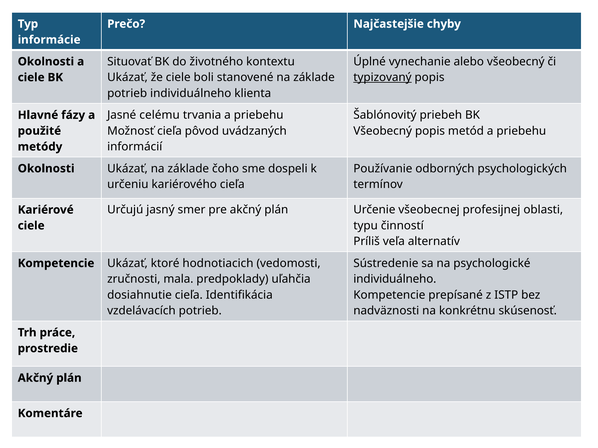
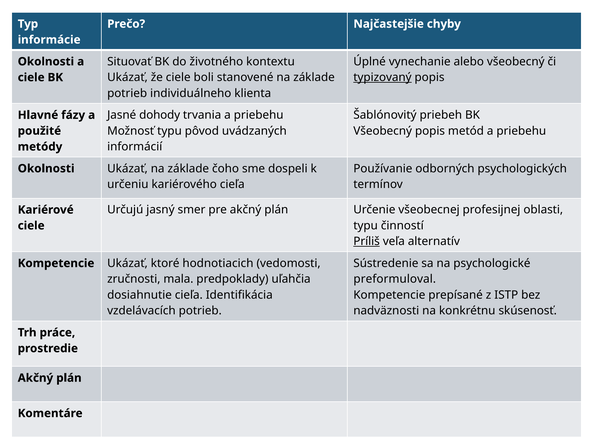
celému: celému -> dohody
Možnosť cieľa: cieľa -> typu
Príliš underline: none -> present
individuálneho at (395, 279): individuálneho -> preformuloval
